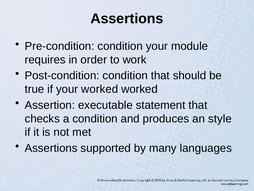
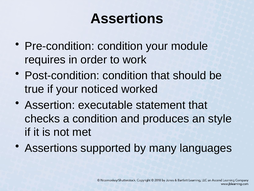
your worked: worked -> noticed
